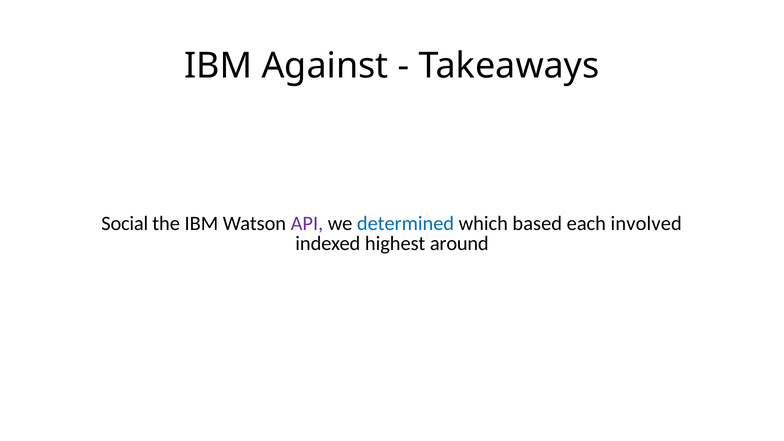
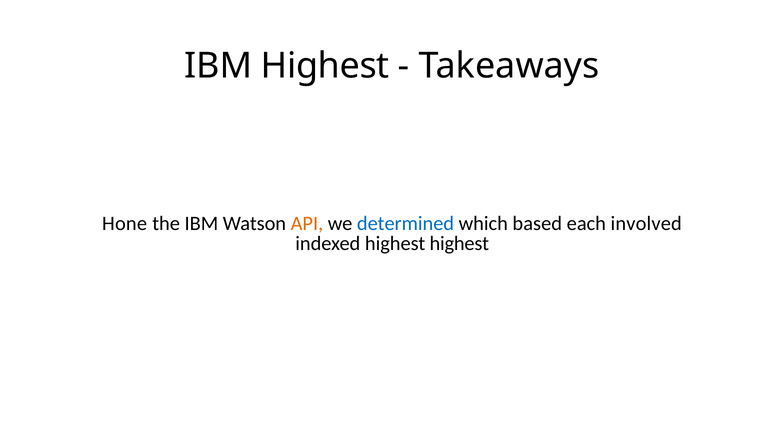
IBM Against: Against -> Highest
Social: Social -> Hone
API colour: purple -> orange
highest around: around -> highest
